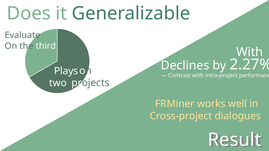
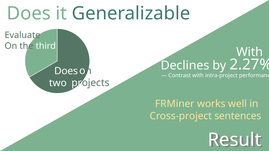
Plays at (66, 71): Plays -> Does
dialogues: dialogues -> sentences
